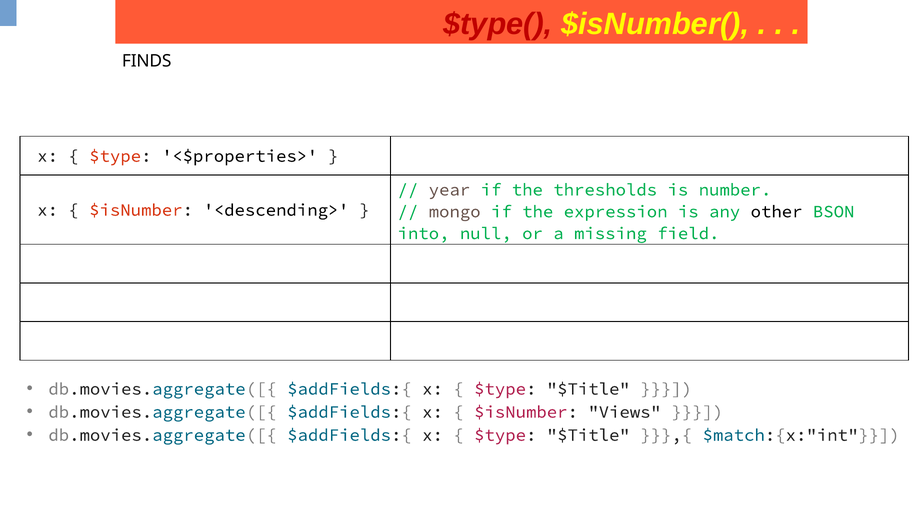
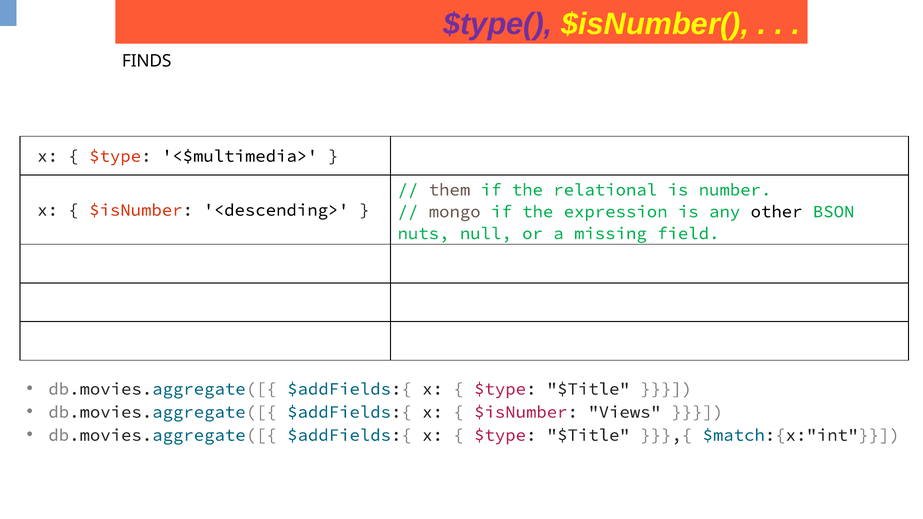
$type( colour: red -> purple
<$properties>: <$properties> -> <$multimedia>
year: year -> them
thresholds: thresholds -> relational
into: into -> nuts
